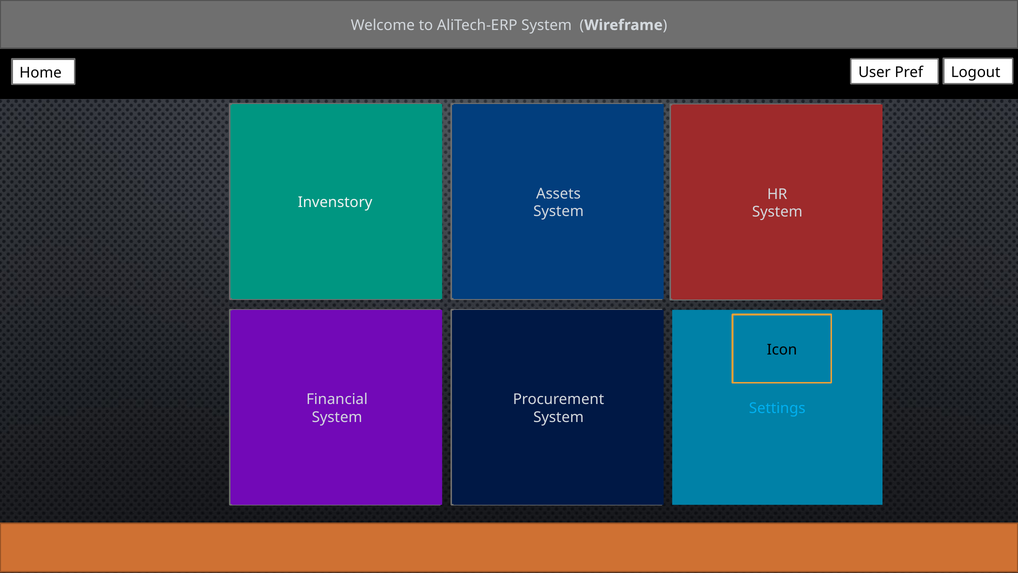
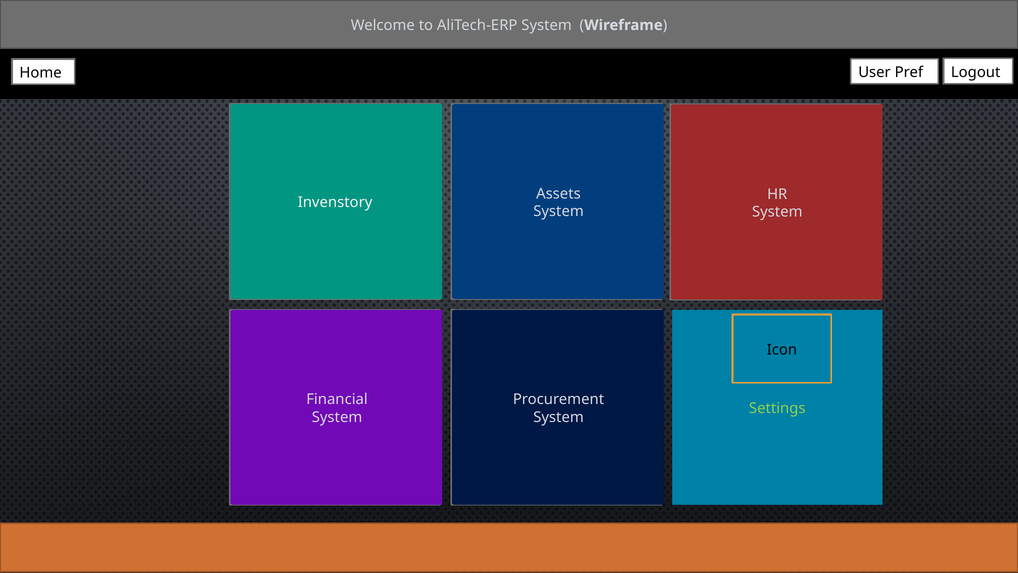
Settings colour: light blue -> light green
